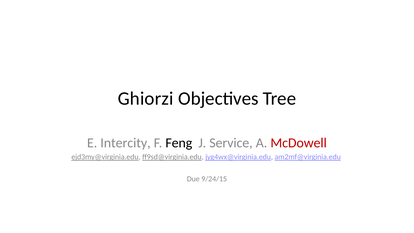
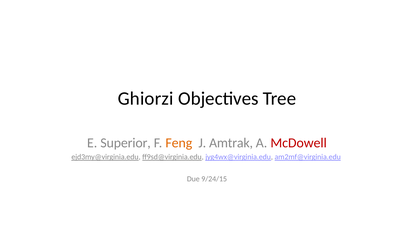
Intercity: Intercity -> Superior
Feng colour: black -> orange
Service: Service -> Amtrak
